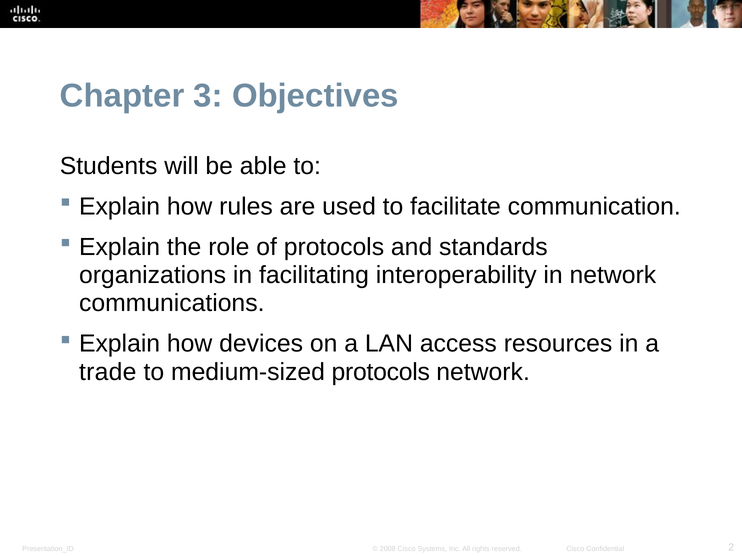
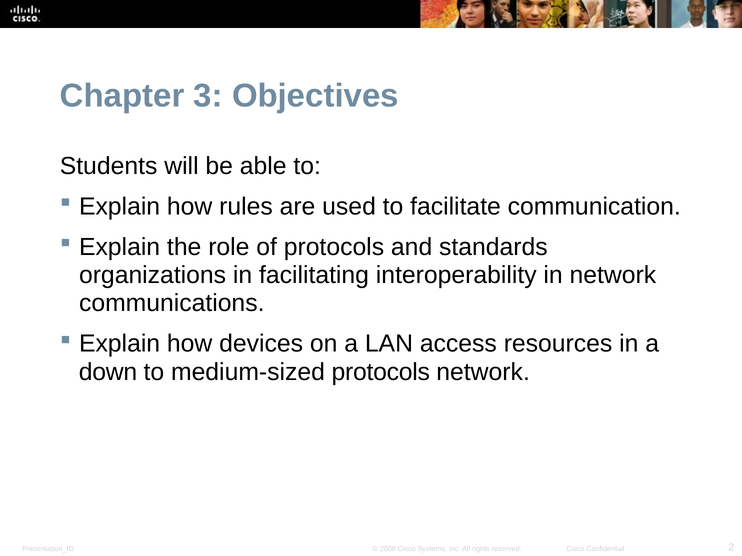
trade: trade -> down
